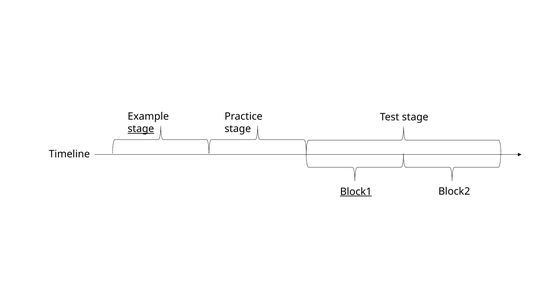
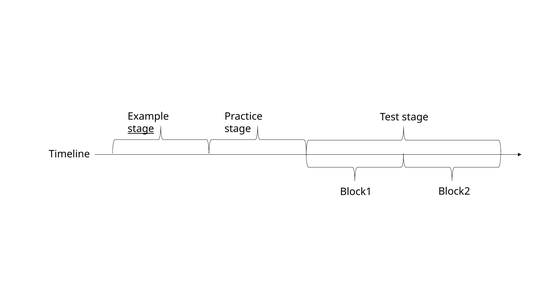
Block1 underline: present -> none
